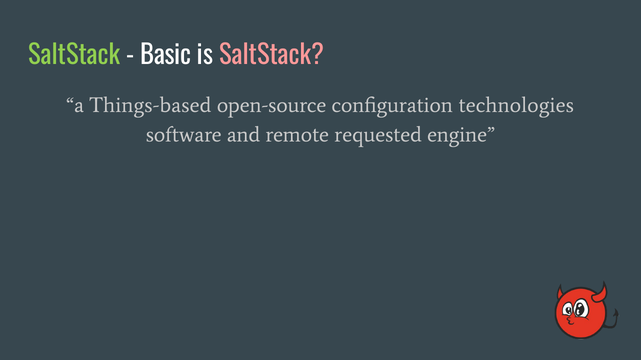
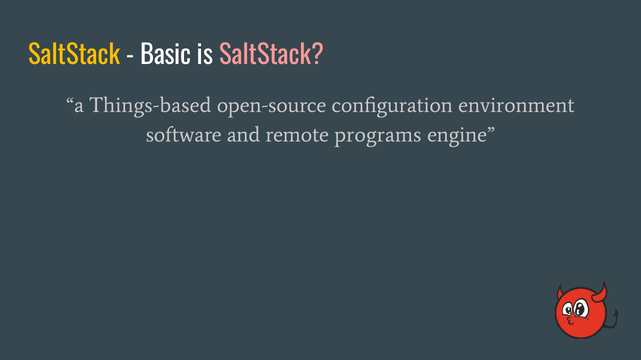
SaltStack at (74, 55) colour: light green -> yellow
technologies: technologies -> environment
requested: requested -> programs
